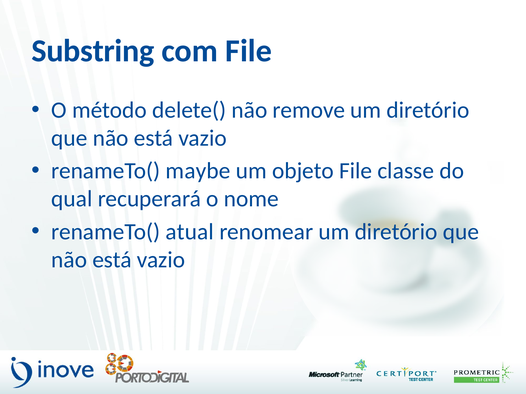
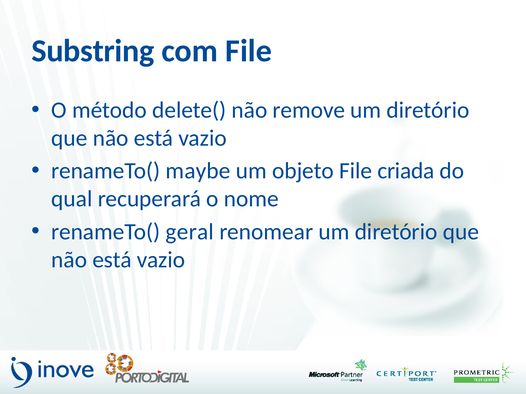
classe: classe -> criada
atual: atual -> geral
